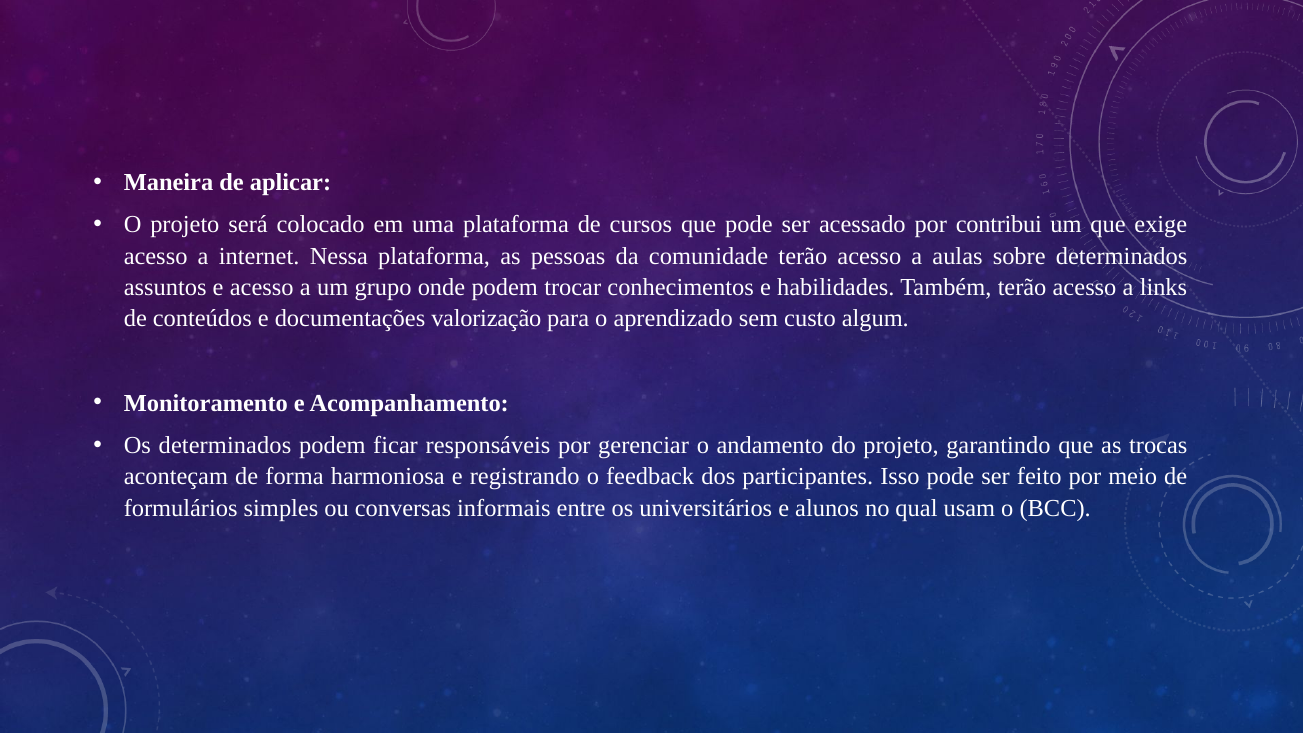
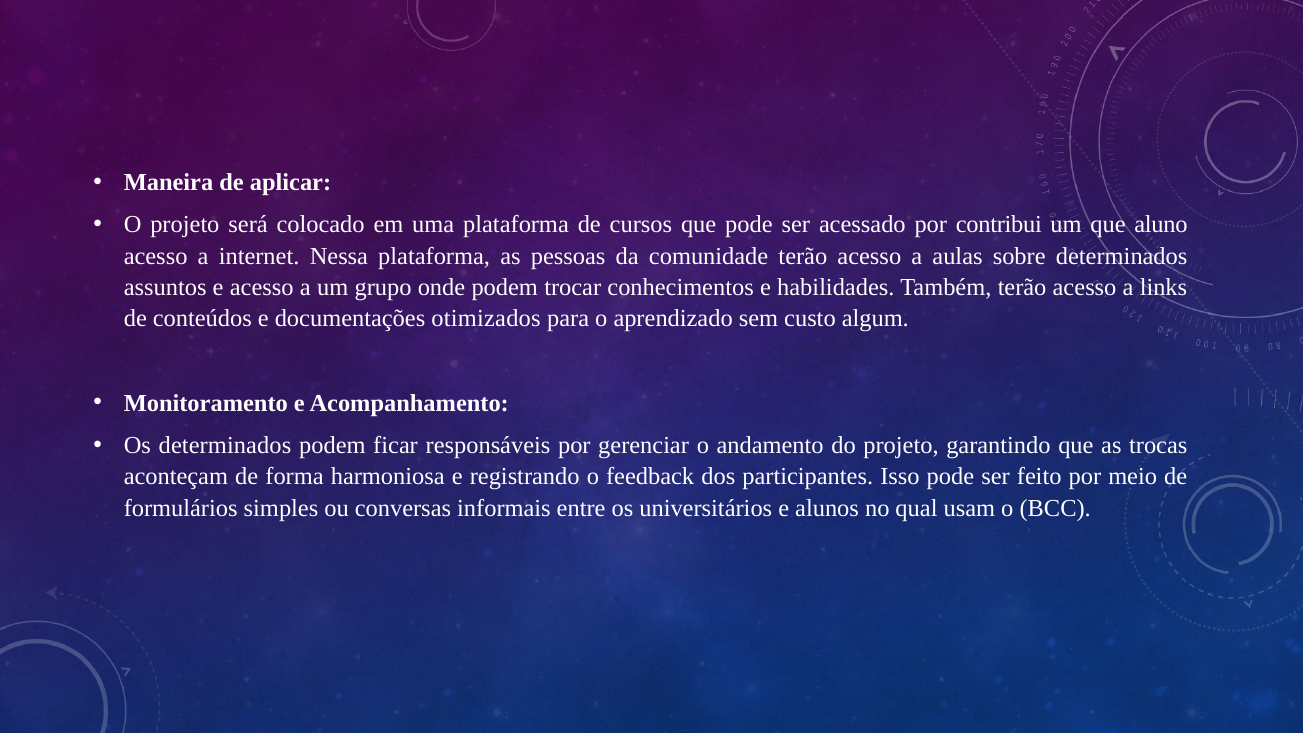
exige: exige -> aluno
valorização: valorização -> otimizados
